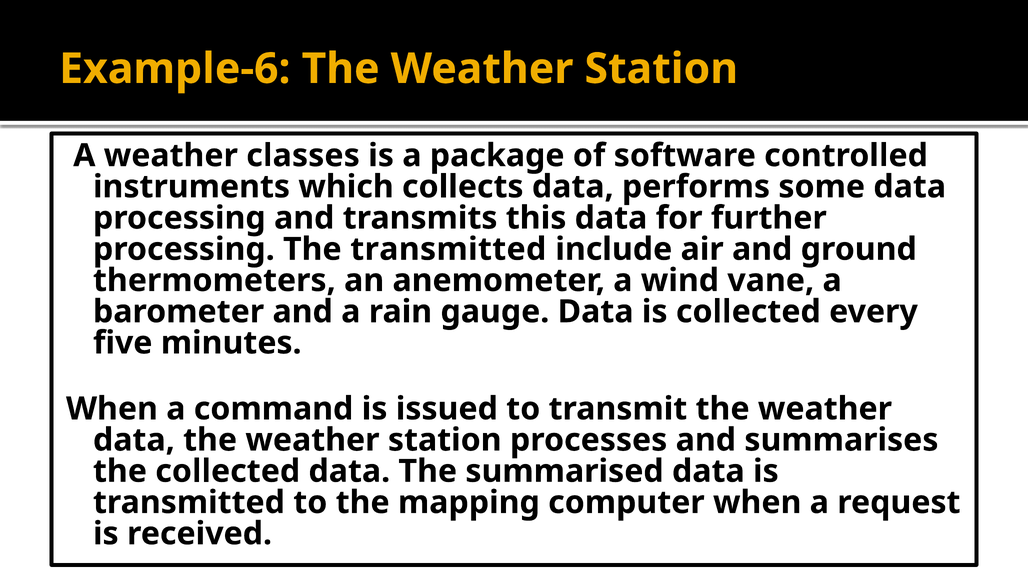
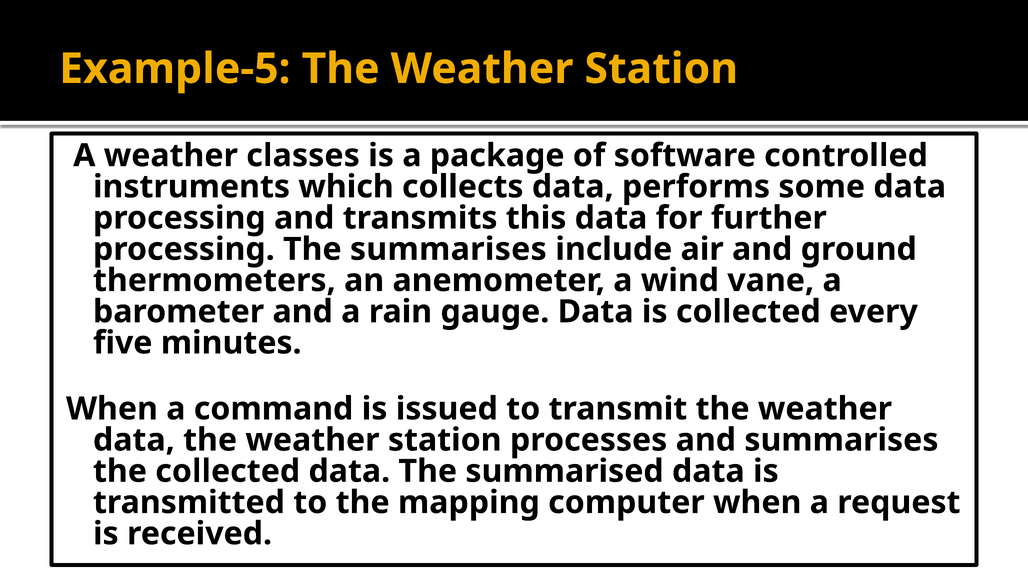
Example-6: Example-6 -> Example-5
The transmitted: transmitted -> summarises
